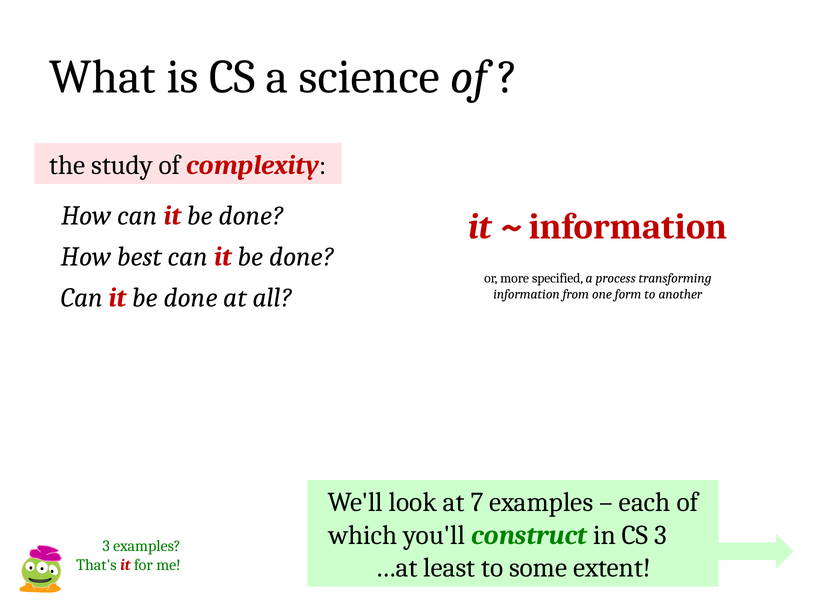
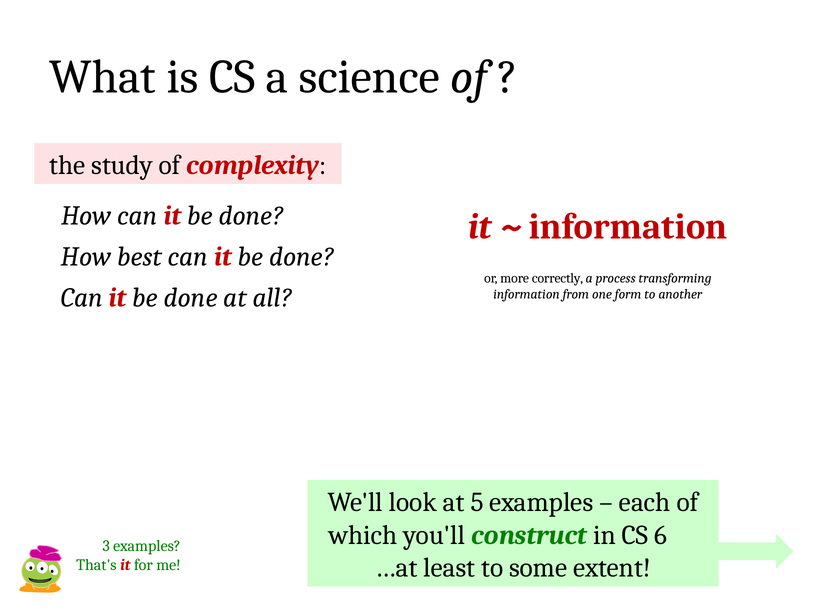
specified: specified -> correctly
7: 7 -> 5
CS 3: 3 -> 6
